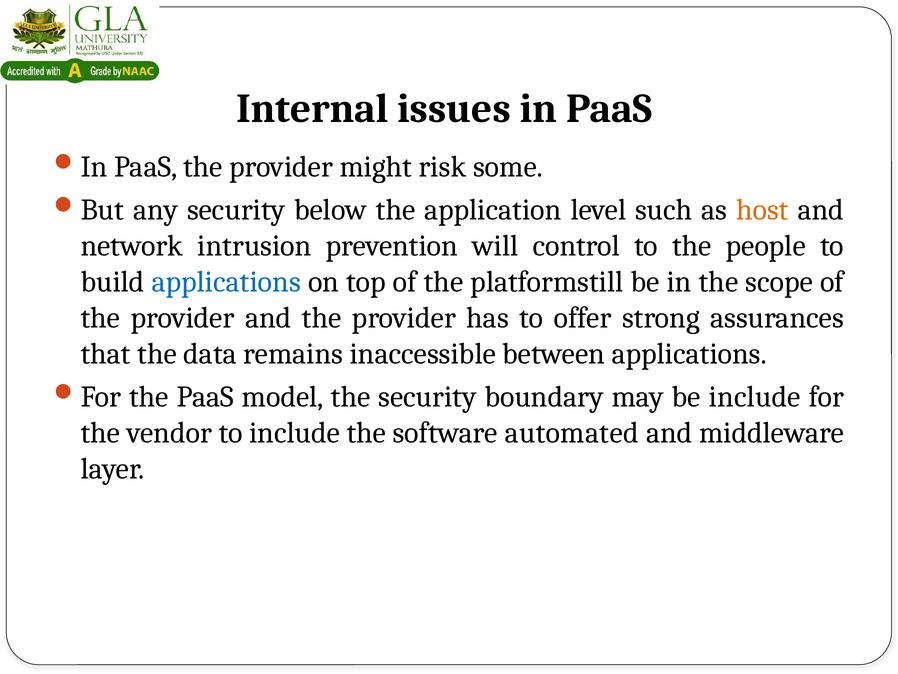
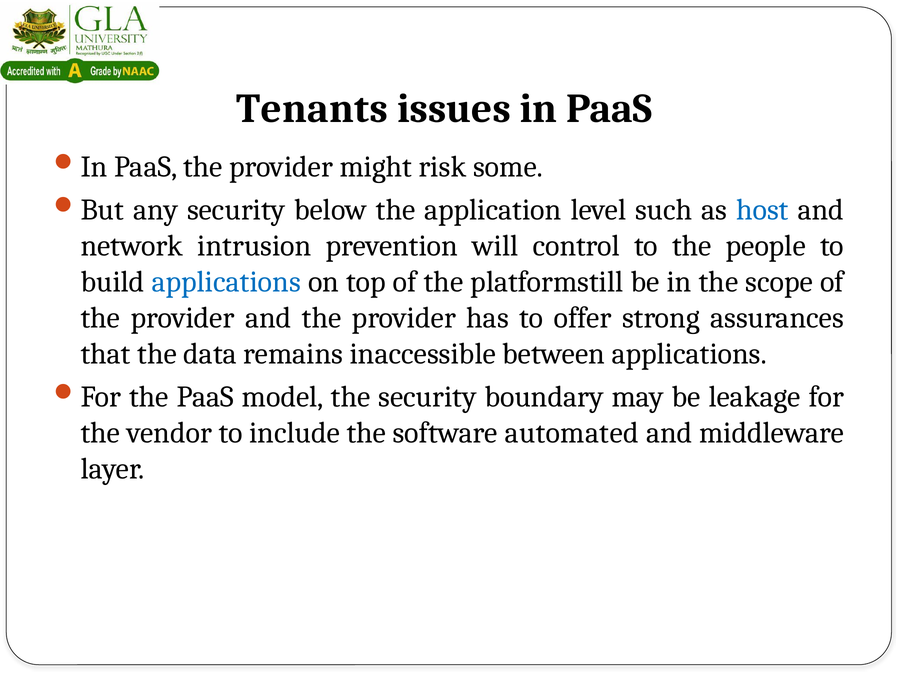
Internal: Internal -> Tenants
host colour: orange -> blue
be include: include -> leakage
